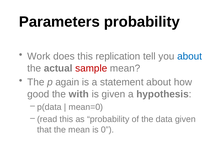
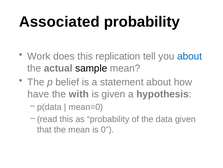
Parameters: Parameters -> Associated
sample colour: red -> black
again: again -> belief
good: good -> have
